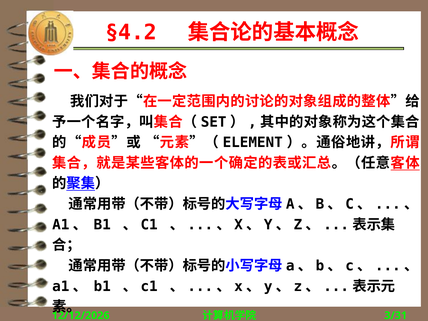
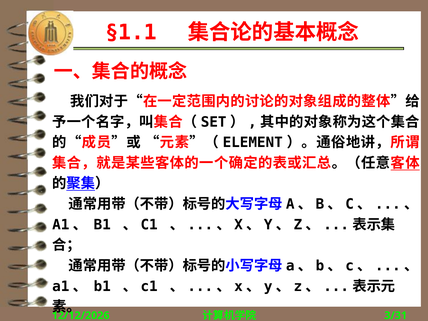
§4.2: §4.2 -> §1.1
